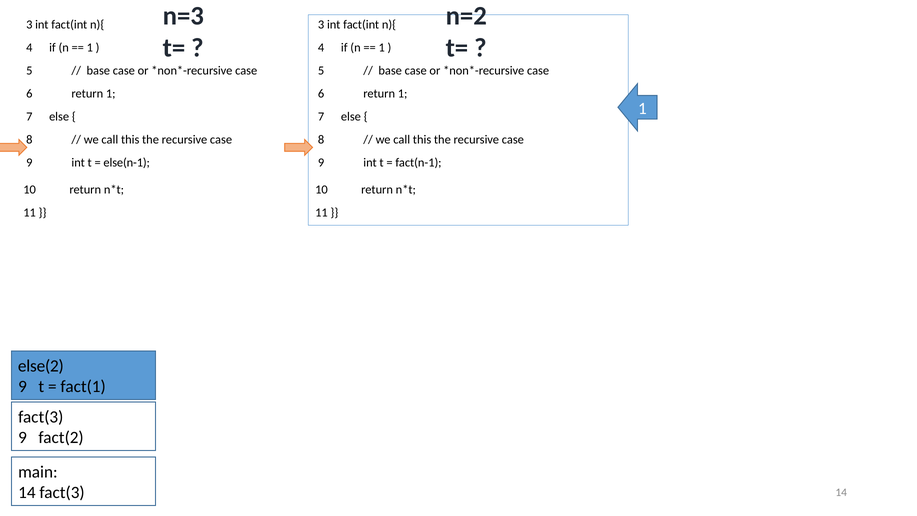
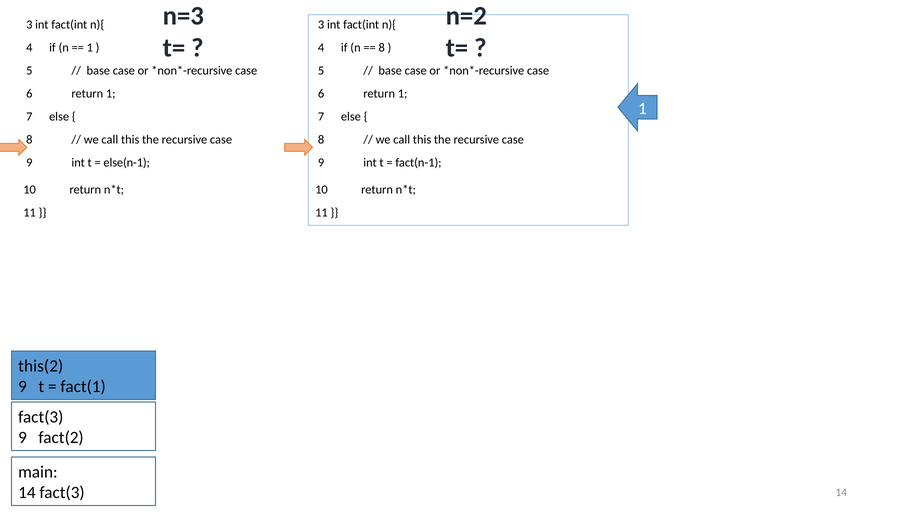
1 at (382, 48): 1 -> 8
else(2: else(2 -> this(2
